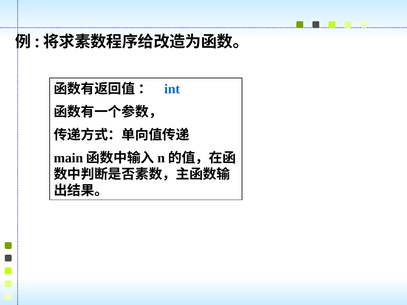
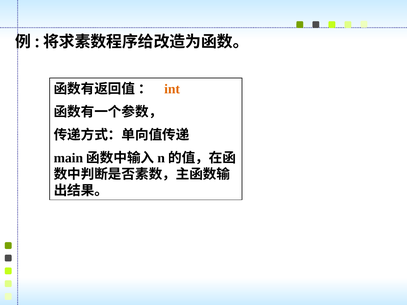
int colour: blue -> orange
